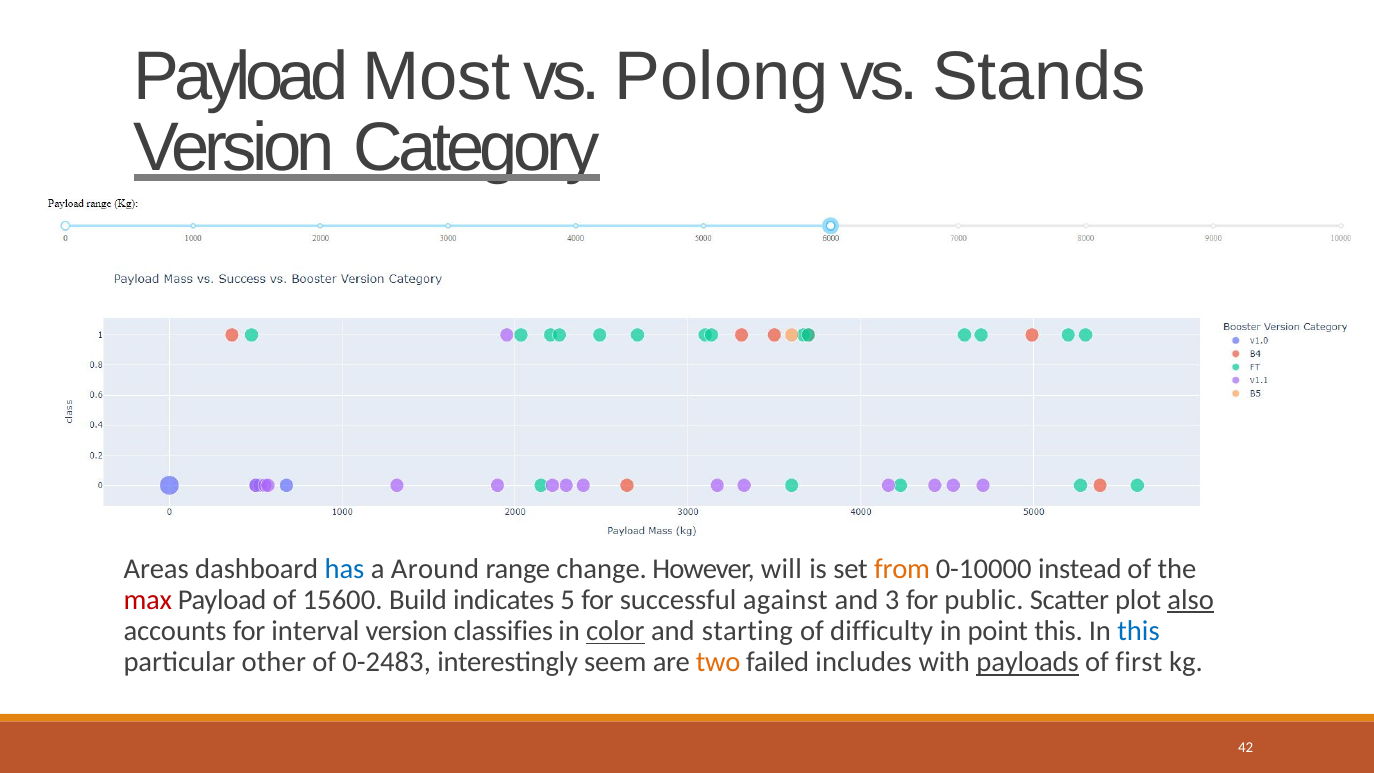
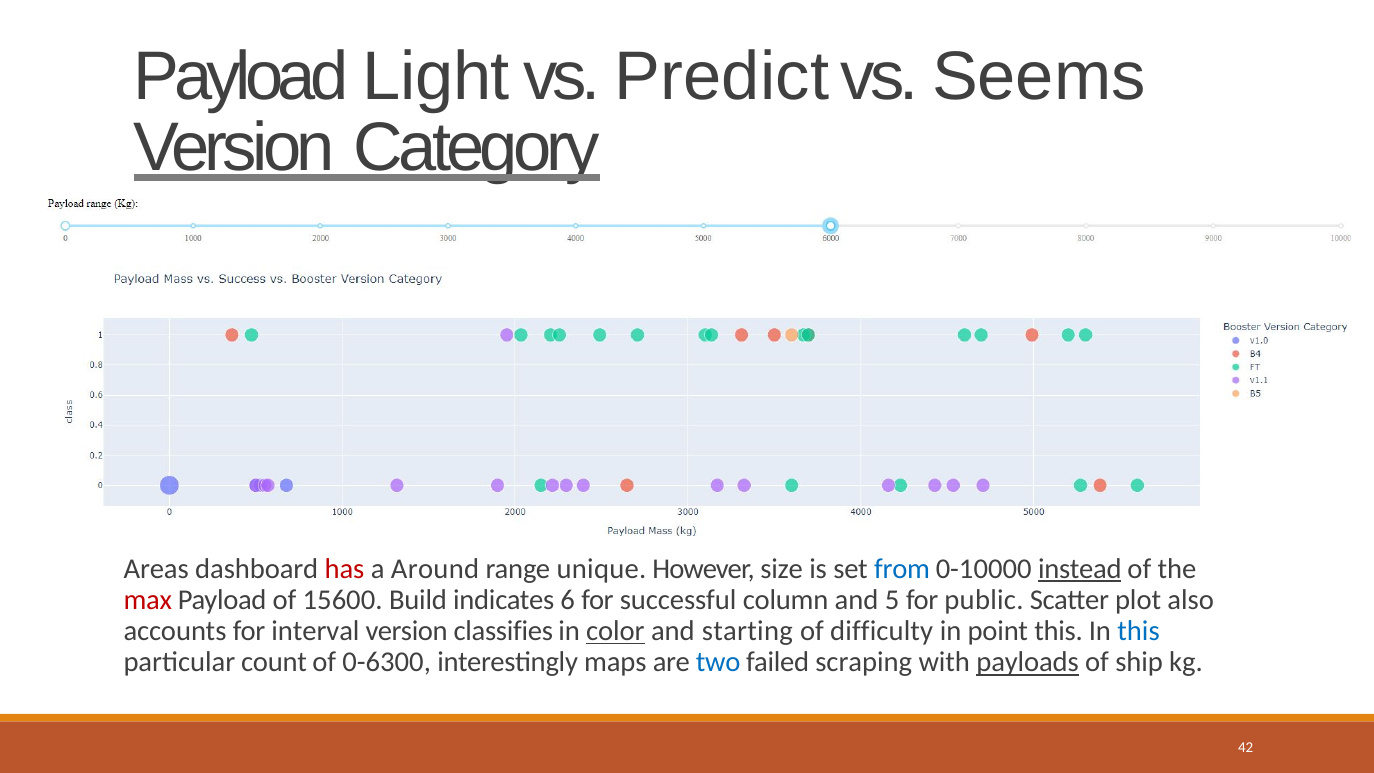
Most: Most -> Light
Polong: Polong -> Predict
Stands: Stands -> Seems
has colour: blue -> red
change: change -> unique
will: will -> size
from colour: orange -> blue
instead underline: none -> present
5: 5 -> 6
against: against -> column
3: 3 -> 5
also underline: present -> none
other: other -> count
0-2483: 0-2483 -> 0-6300
seem: seem -> maps
two colour: orange -> blue
includes: includes -> scraping
first: first -> ship
